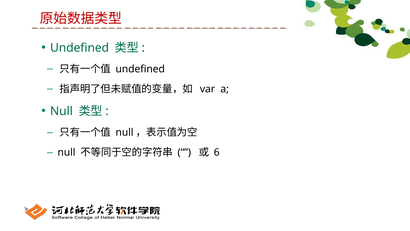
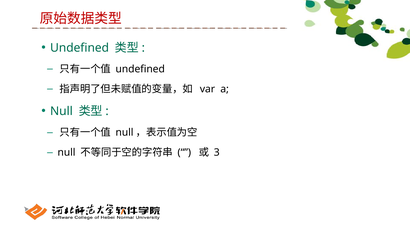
6: 6 -> 3
